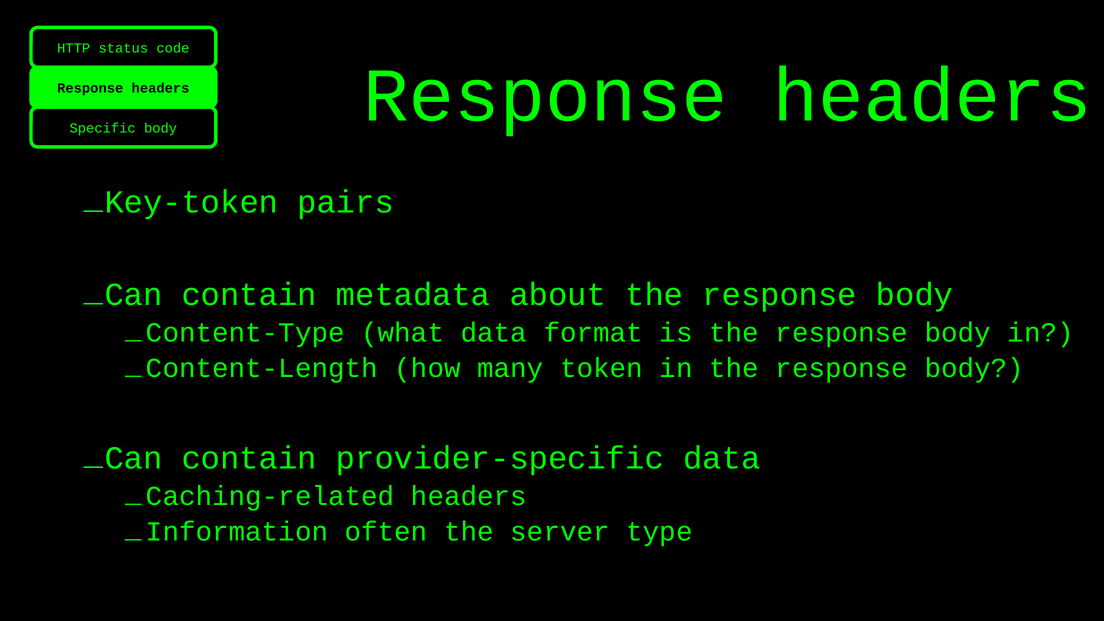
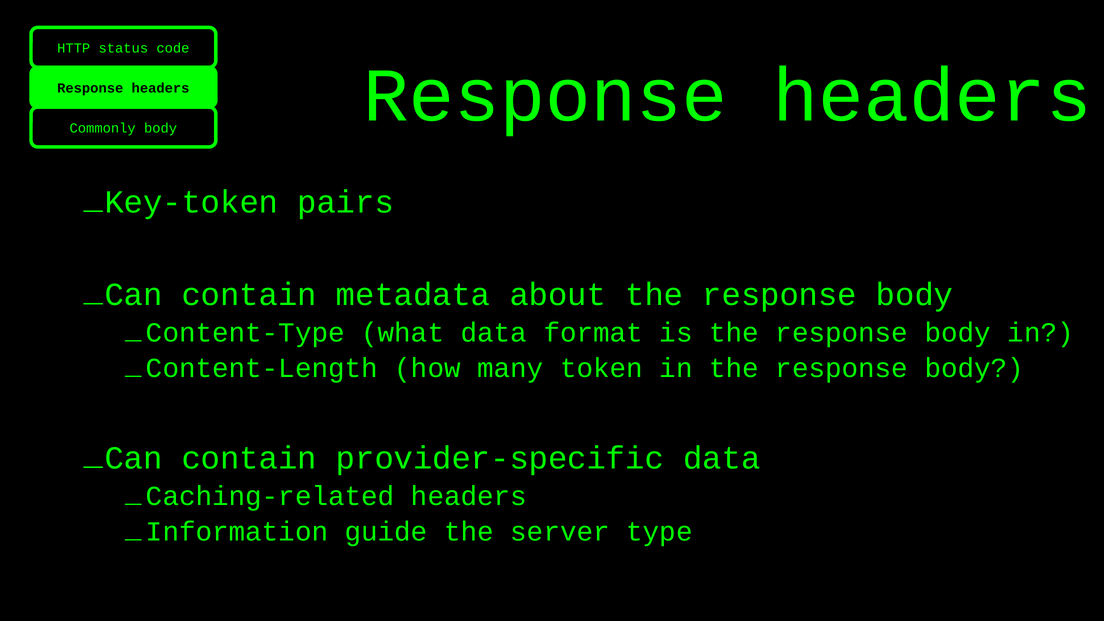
Specific: Specific -> Commonly
often: often -> guide
